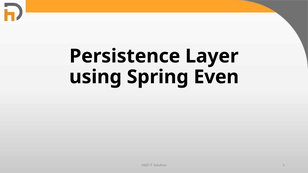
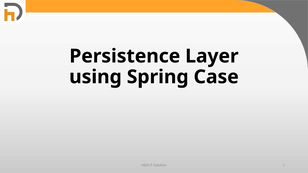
Even: Even -> Case
